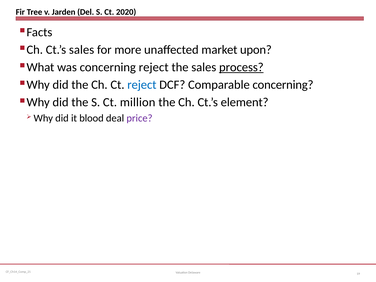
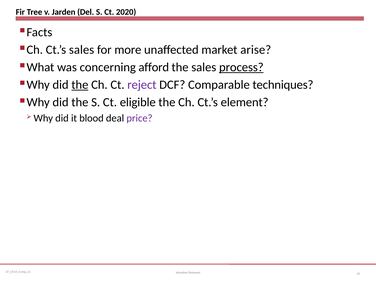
upon: upon -> arise
concerning reject: reject -> afford
the at (80, 85) underline: none -> present
reject at (142, 85) colour: blue -> purple
Comparable concerning: concerning -> techniques
million: million -> eligible
